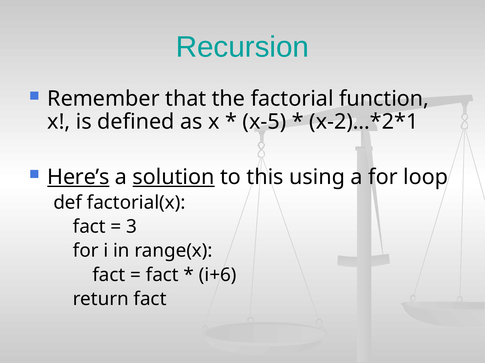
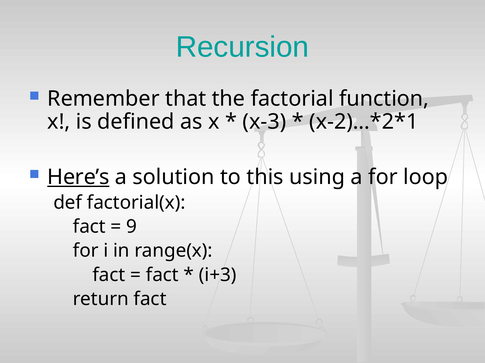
x-5: x-5 -> x-3
solution underline: present -> none
3: 3 -> 9
i+6: i+6 -> i+3
